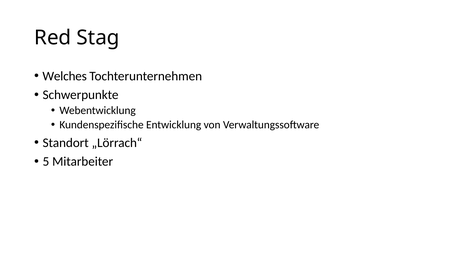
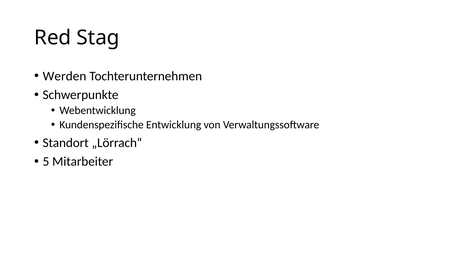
Welches: Welches -> Werden
